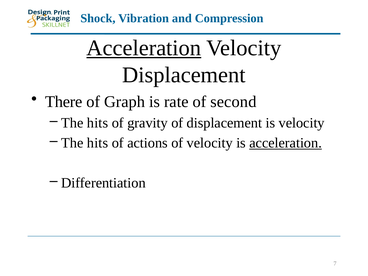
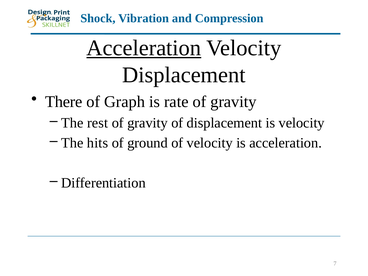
rate of second: second -> gravity
hits at (98, 123): hits -> rest
actions: actions -> ground
acceleration at (286, 143) underline: present -> none
